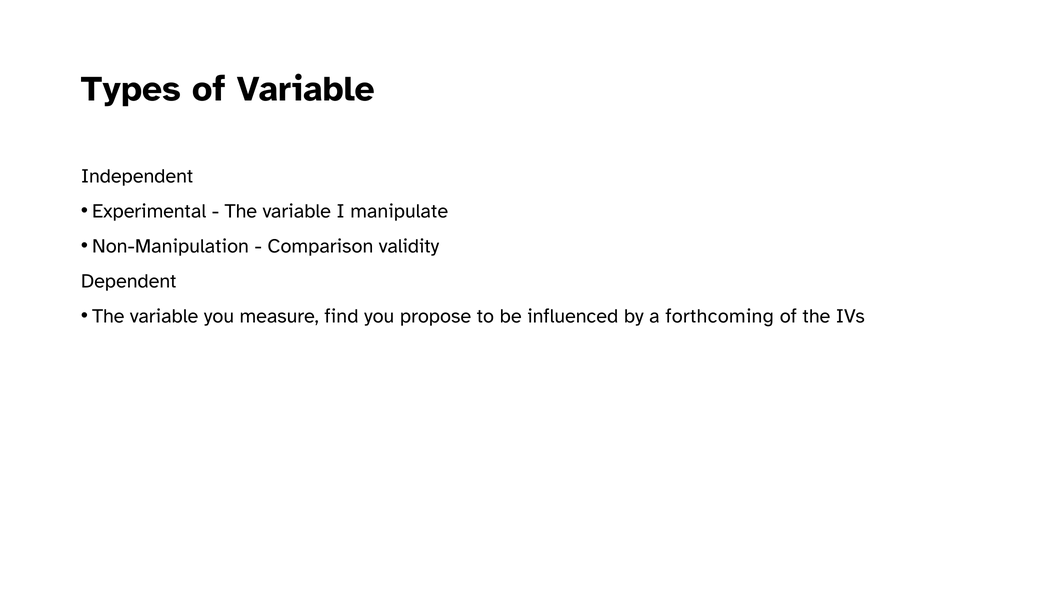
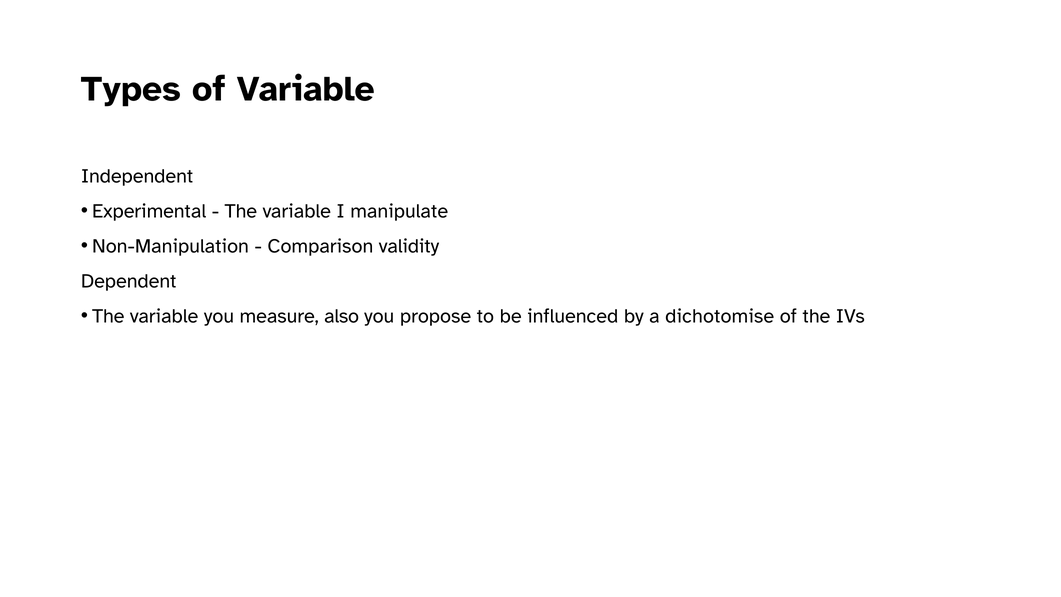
find: find -> also
forthcoming: forthcoming -> dichotomise
